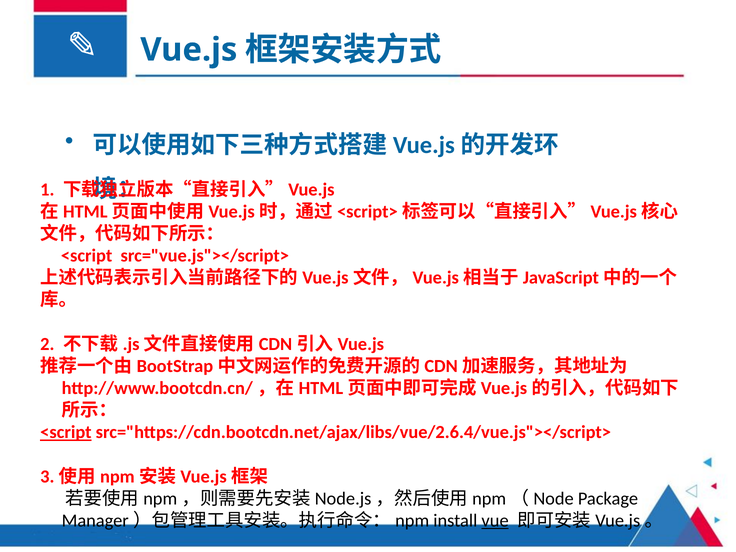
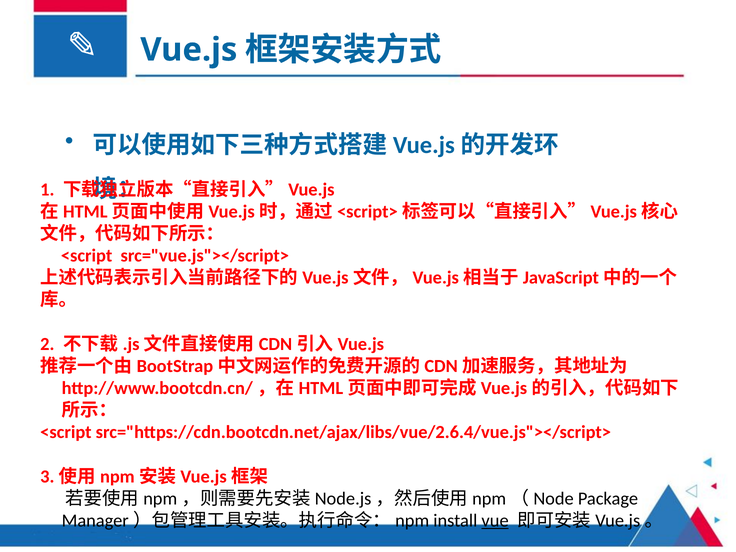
<script at (66, 432) underline: present -> none
